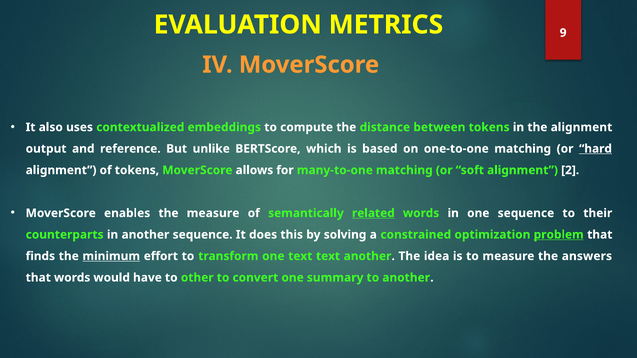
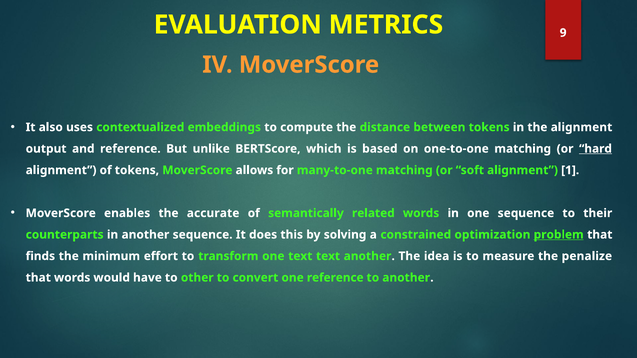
2: 2 -> 1
the measure: measure -> accurate
related underline: present -> none
minimum underline: present -> none
answers: answers -> penalize
one summary: summary -> reference
